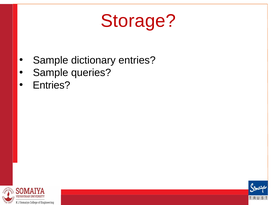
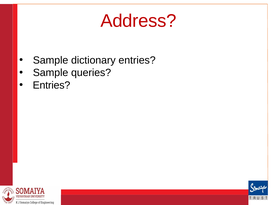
Storage: Storage -> Address
